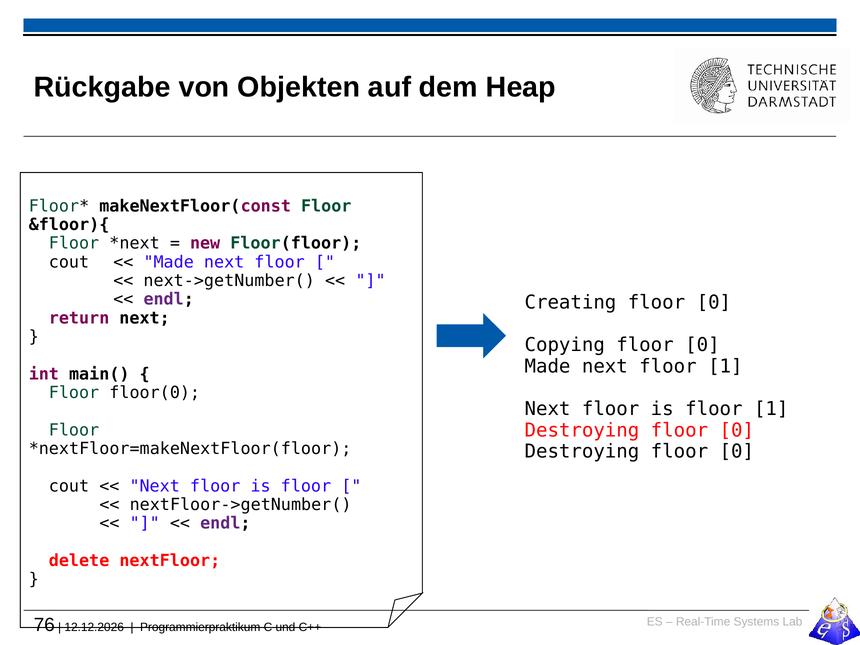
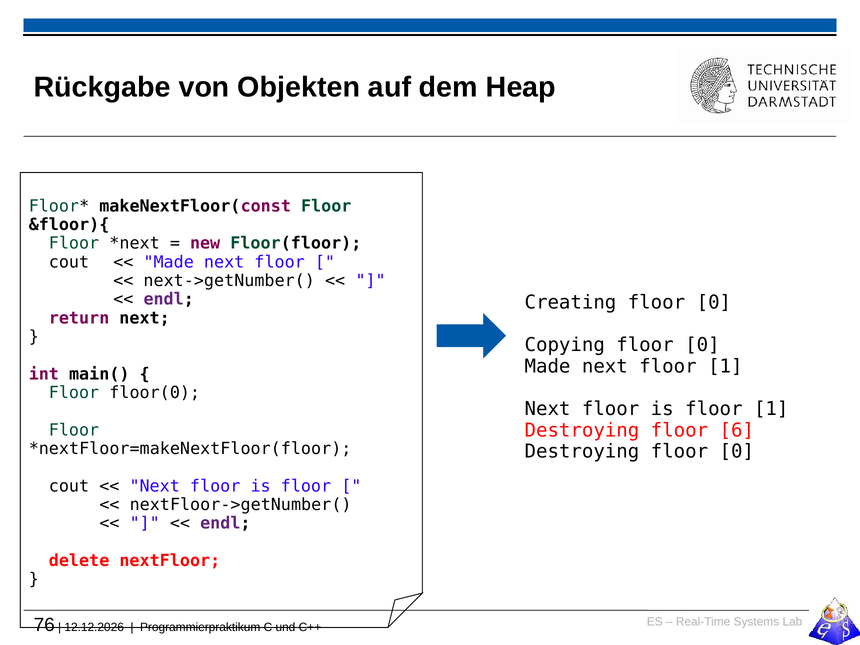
0 at (737, 430): 0 -> 6
